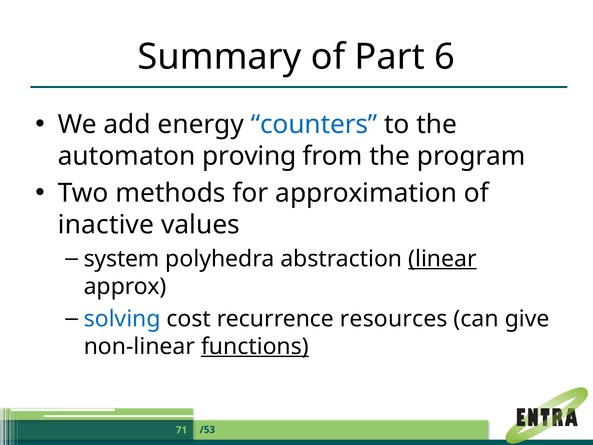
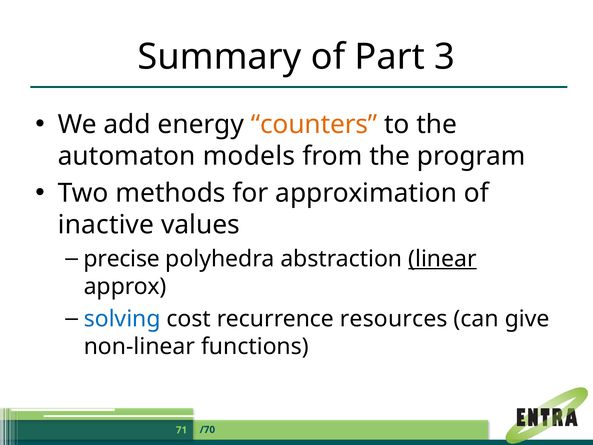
6: 6 -> 3
counters colour: blue -> orange
proving: proving -> models
system: system -> precise
functions underline: present -> none
/53: /53 -> /70
